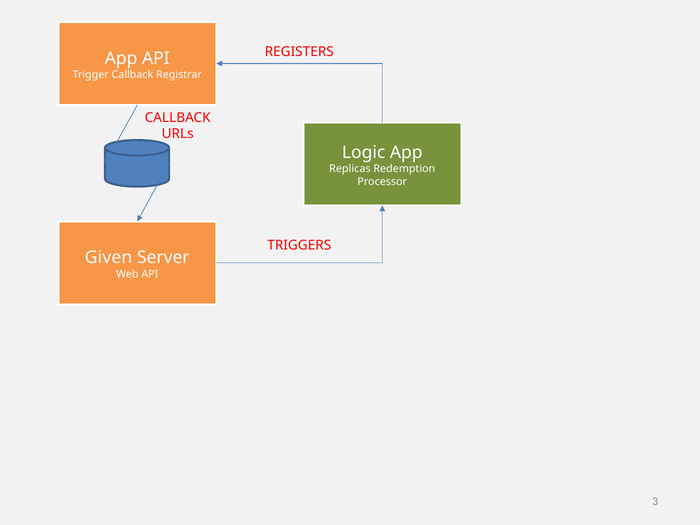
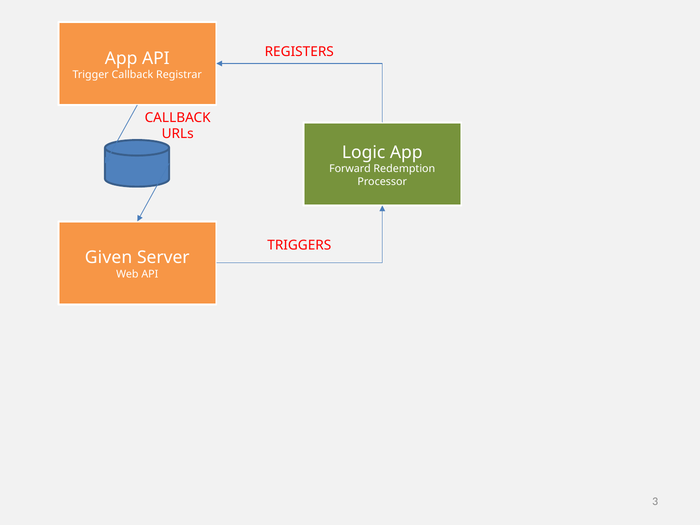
Replicas: Replicas -> Forward
